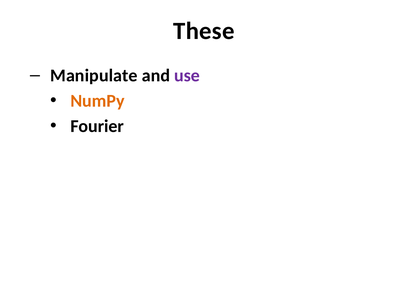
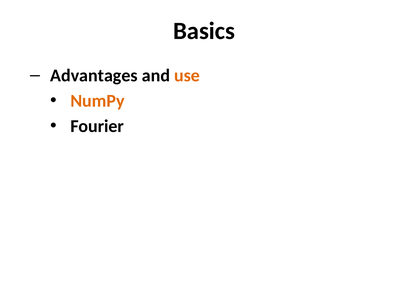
These: These -> Basics
Manipulate: Manipulate -> Advantages
use colour: purple -> orange
